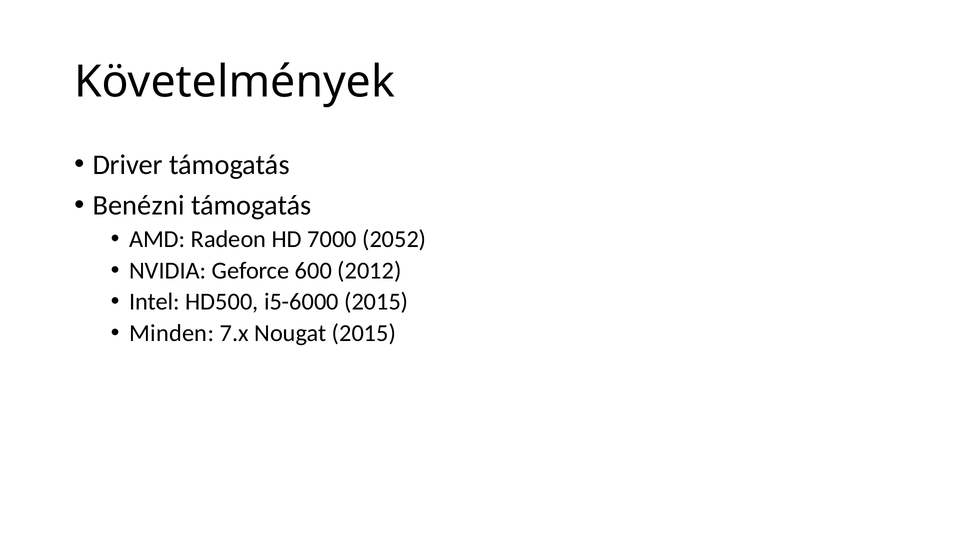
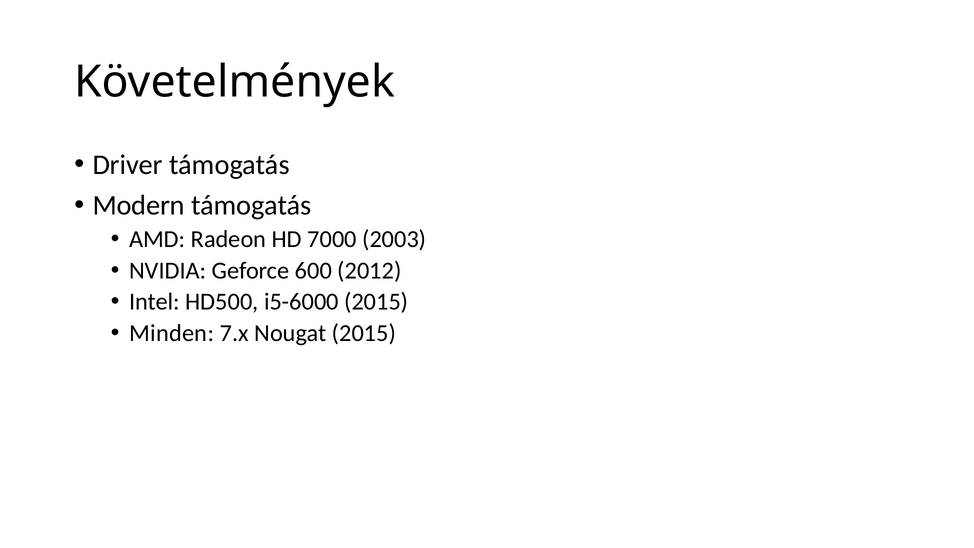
Benézni: Benézni -> Modern
2052: 2052 -> 2003
